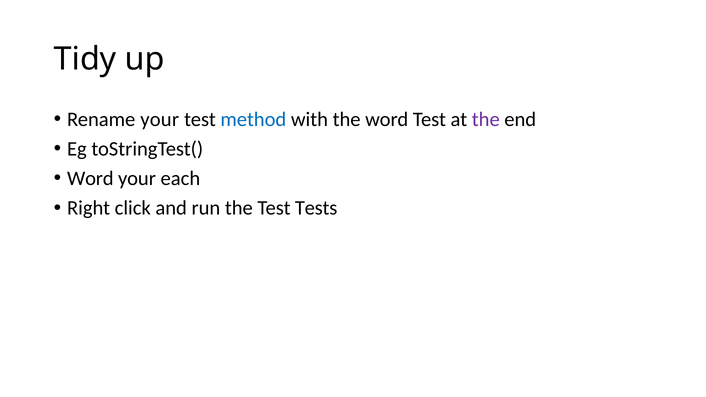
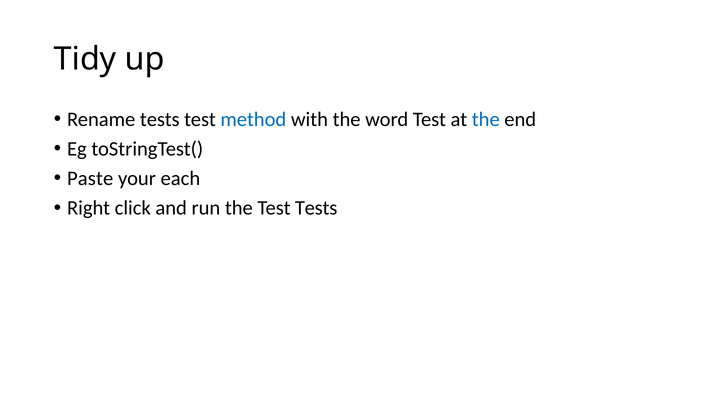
Rename your: your -> tests
the at (486, 119) colour: purple -> blue
Word at (90, 179): Word -> Paste
